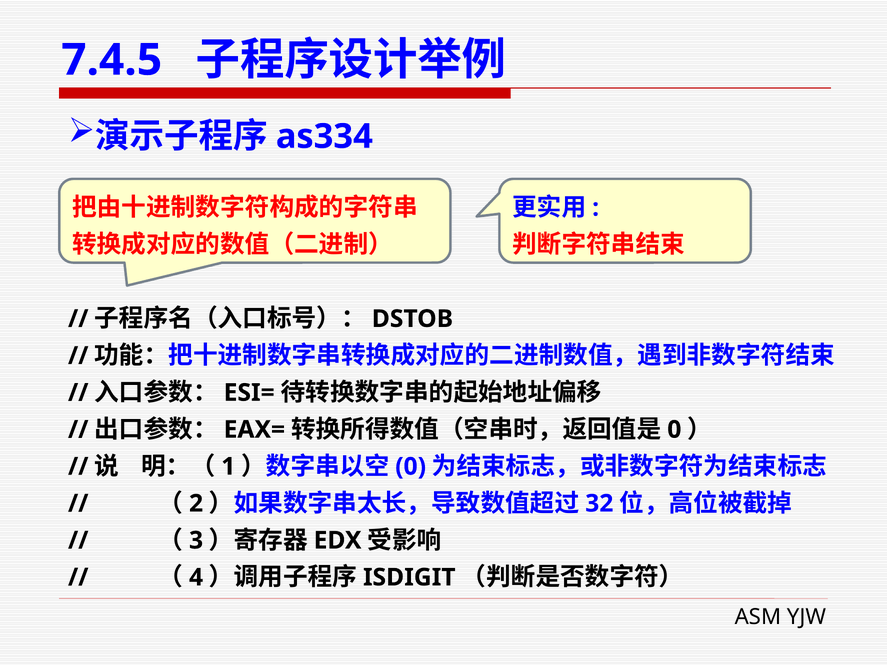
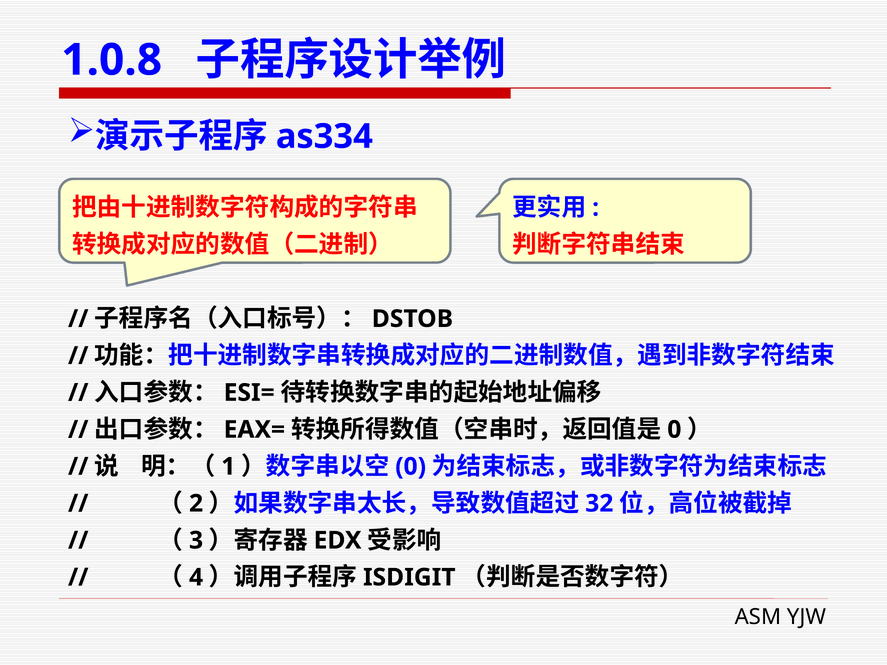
7.4.5: 7.4.5 -> 1.0.8
